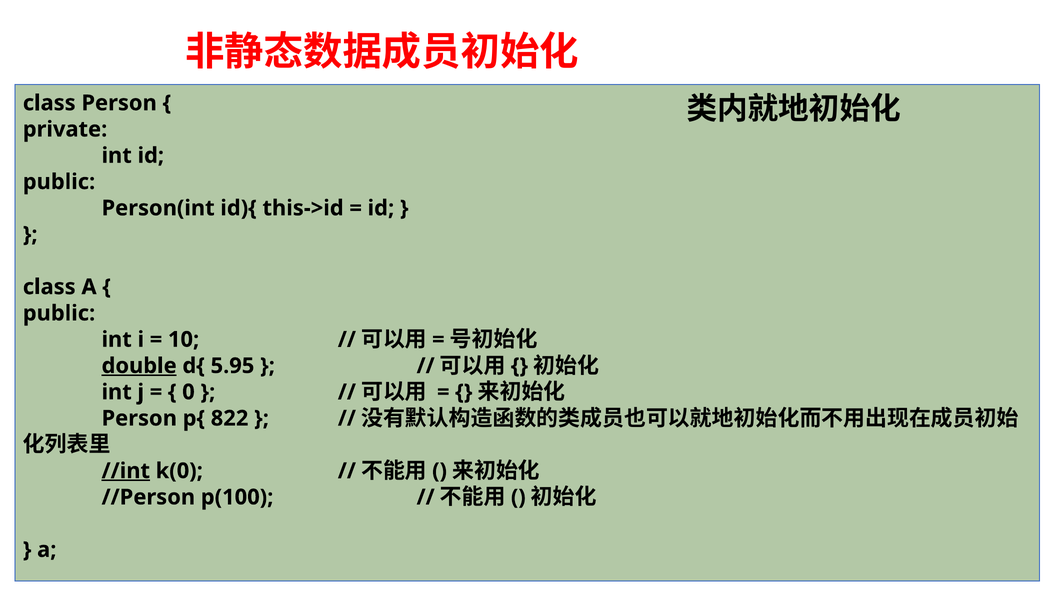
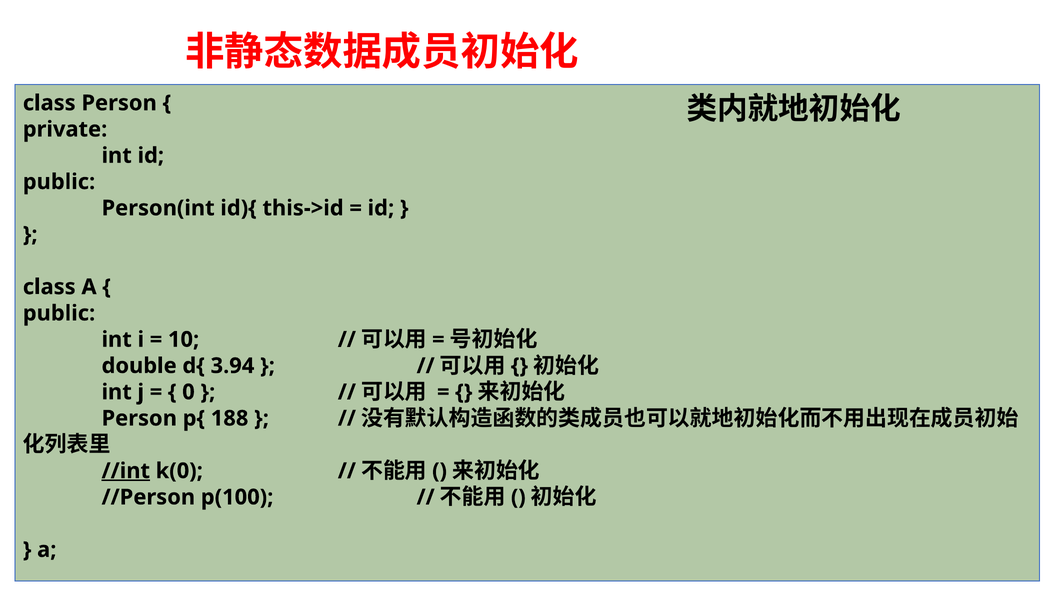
double underline: present -> none
5.95: 5.95 -> 3.94
822: 822 -> 188
